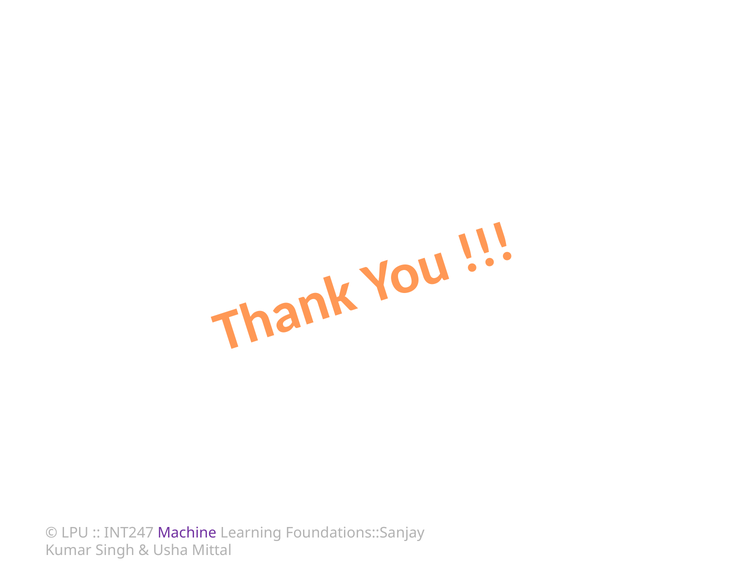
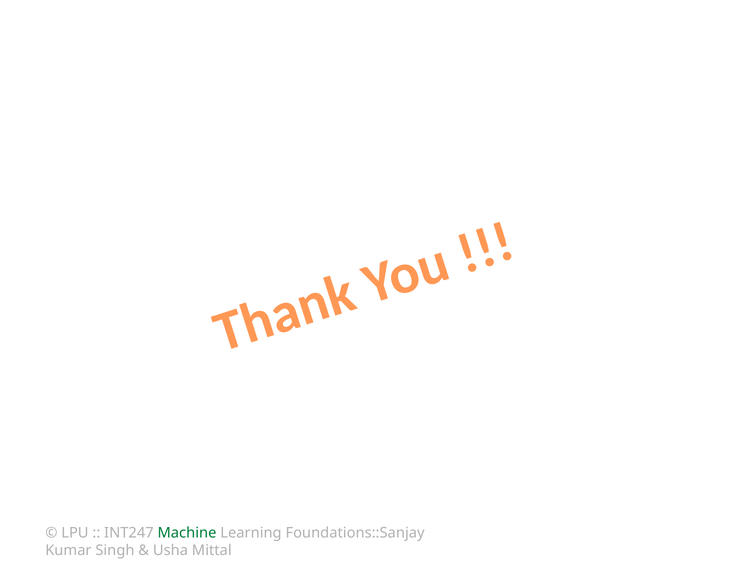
Machine colour: purple -> green
